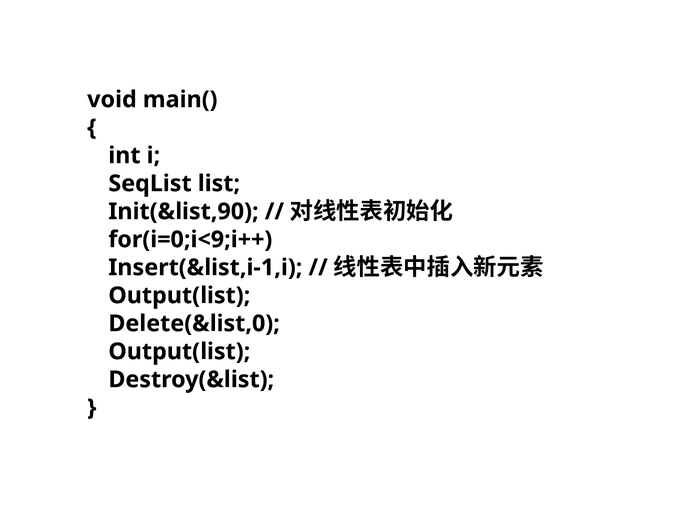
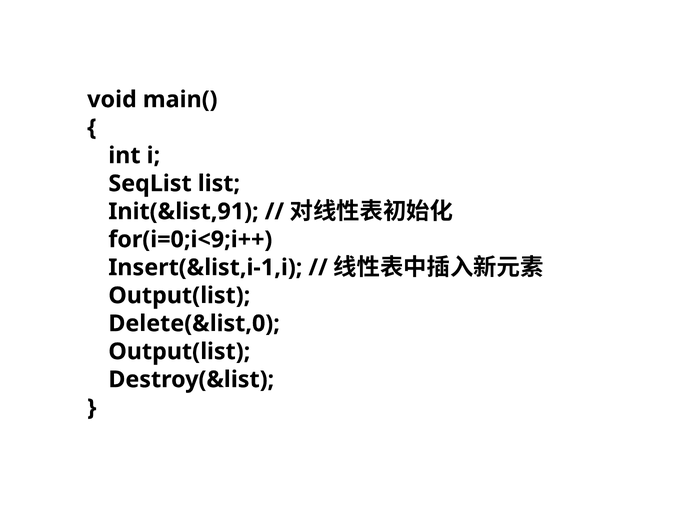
Init(&list,90: Init(&list,90 -> Init(&list,91
